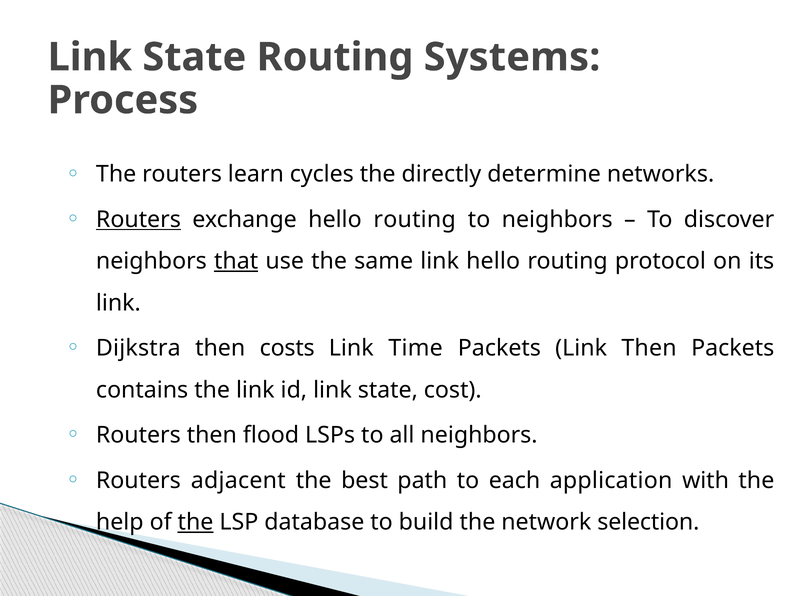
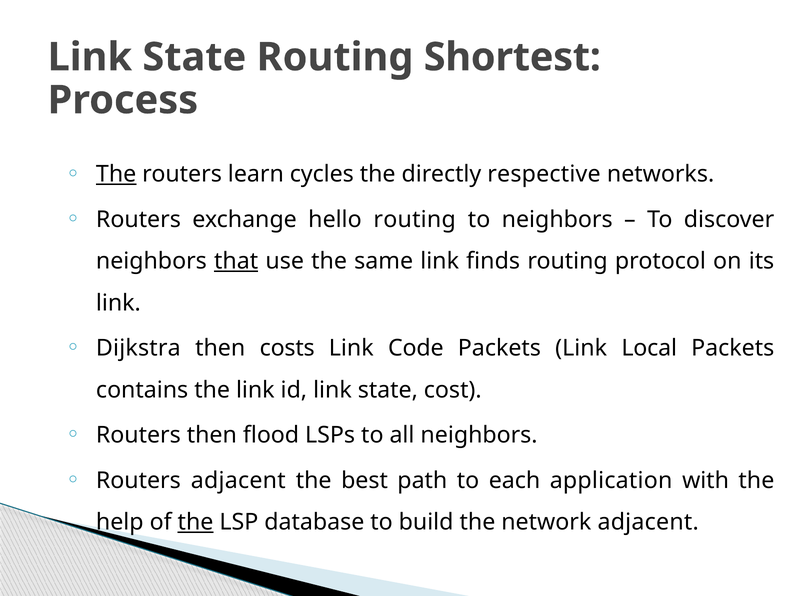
Systems: Systems -> Shortest
The at (116, 174) underline: none -> present
determine: determine -> respective
Routers at (138, 220) underline: present -> none
link hello: hello -> finds
Time: Time -> Code
Link Then: Then -> Local
network selection: selection -> adjacent
